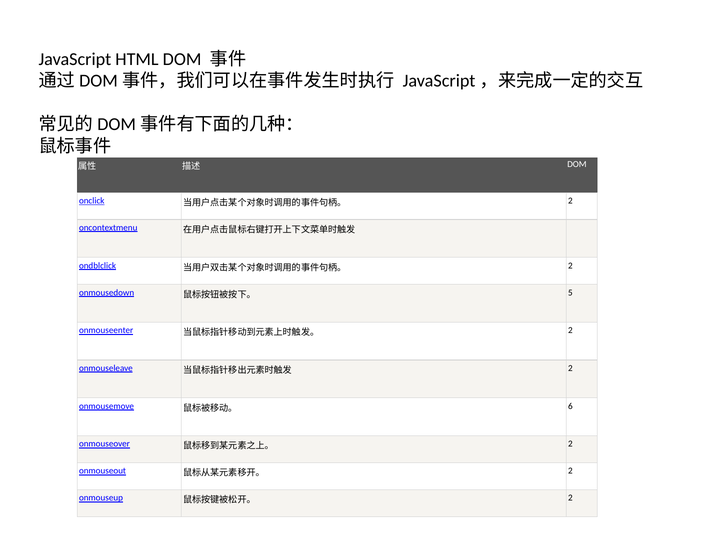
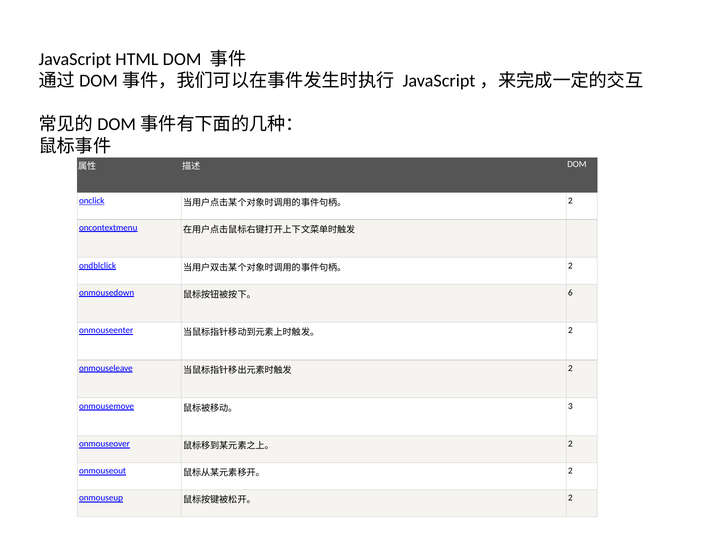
5: 5 -> 6
6: 6 -> 3
